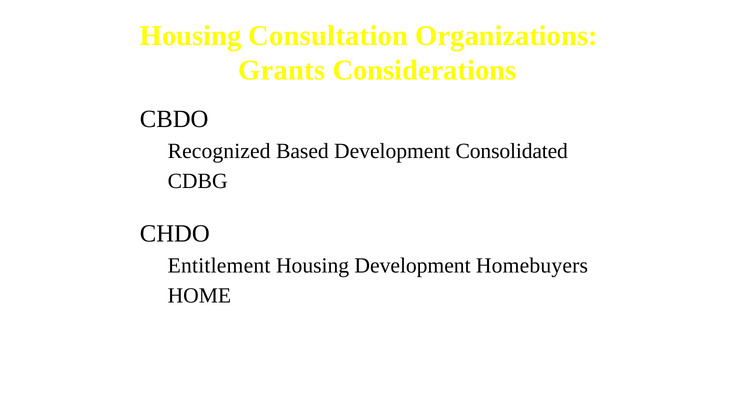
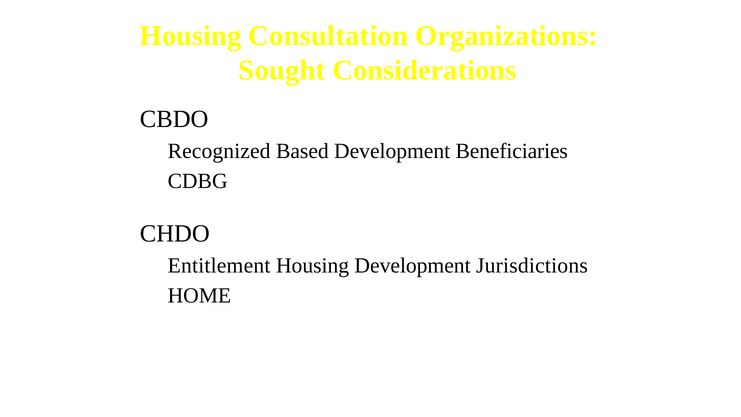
Grants: Grants -> Sought
Consolidated: Consolidated -> Beneficiaries
Homebuyers: Homebuyers -> Jurisdictions
